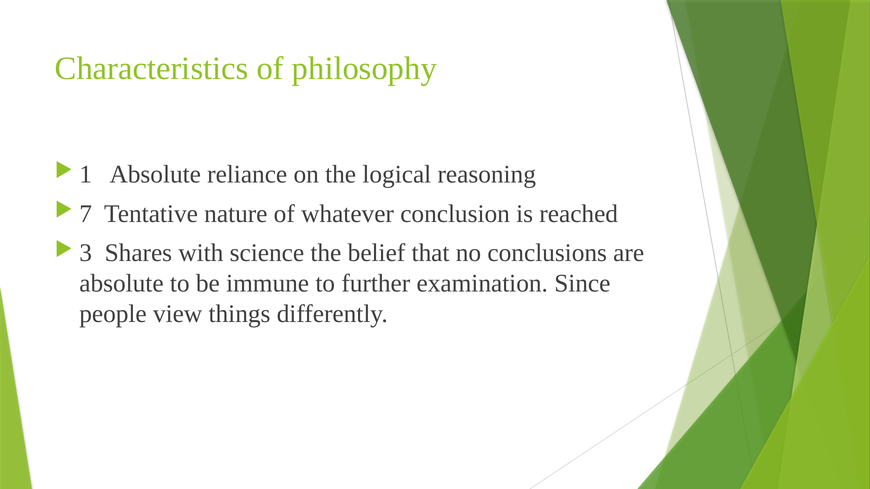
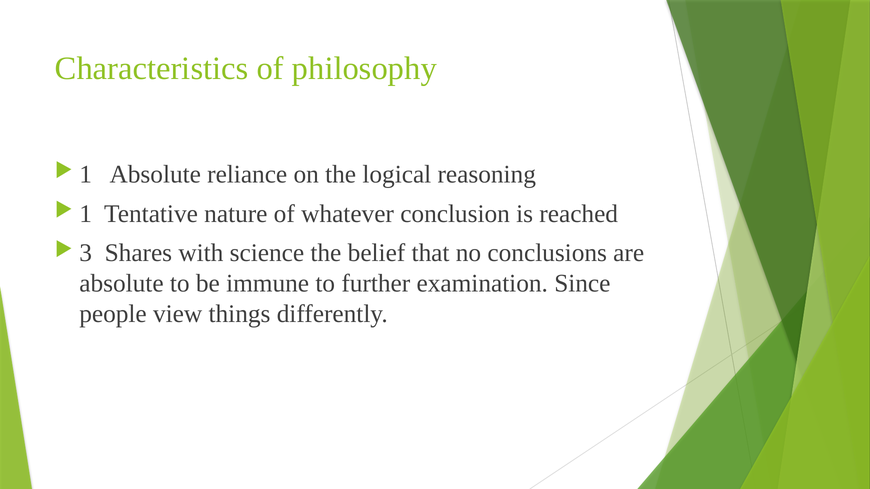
7 at (86, 214): 7 -> 1
